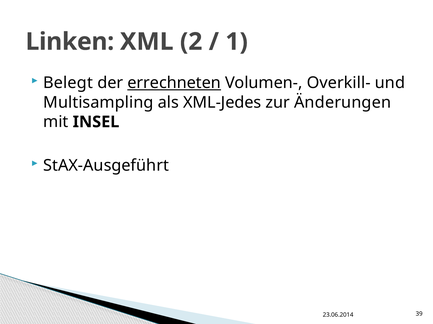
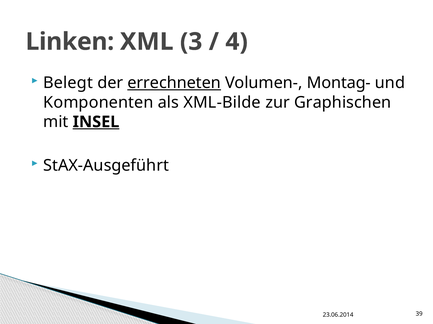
2: 2 -> 3
1: 1 -> 4
Overkill-: Overkill- -> Montag-
Multisampling: Multisampling -> Komponenten
XML-Jedes: XML-Jedes -> XML-Bilde
Änderungen: Änderungen -> Graphischen
INSEL underline: none -> present
